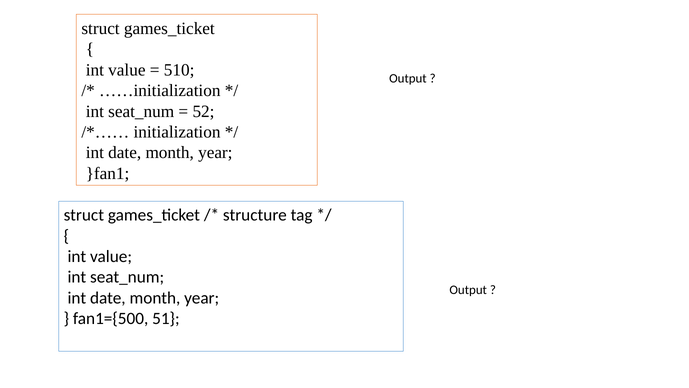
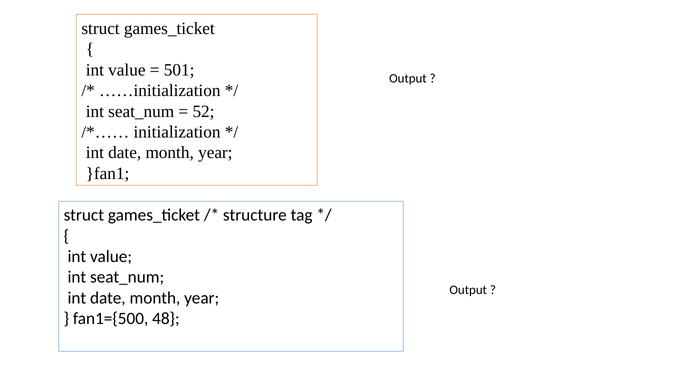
510: 510 -> 501
51: 51 -> 48
